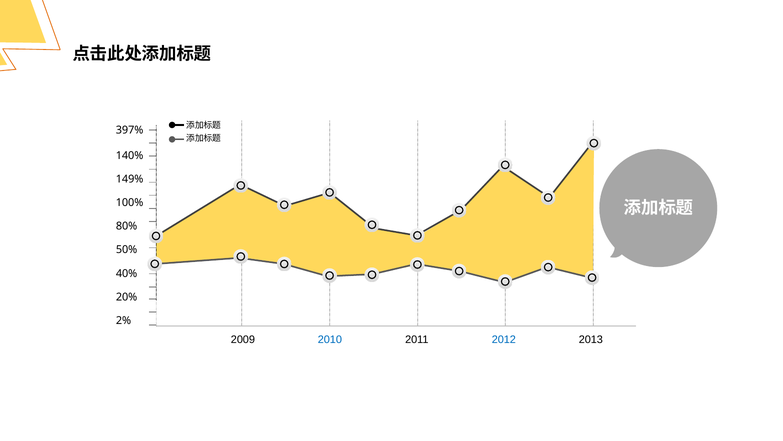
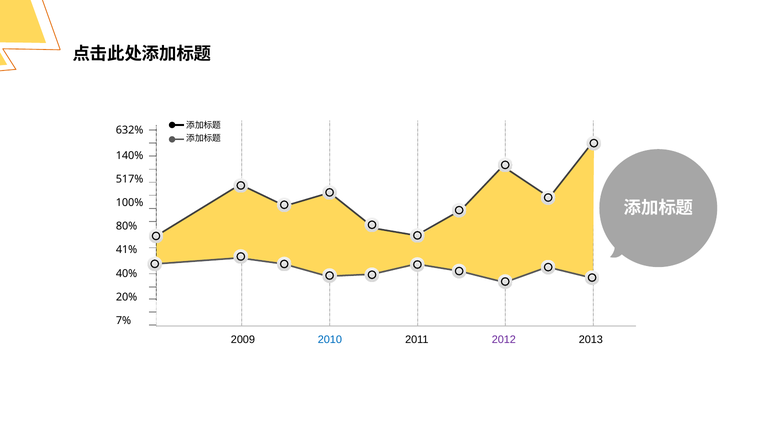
397%: 397% -> 632%
149%: 149% -> 517%
50%: 50% -> 41%
2%: 2% -> 7%
2012 colour: blue -> purple
